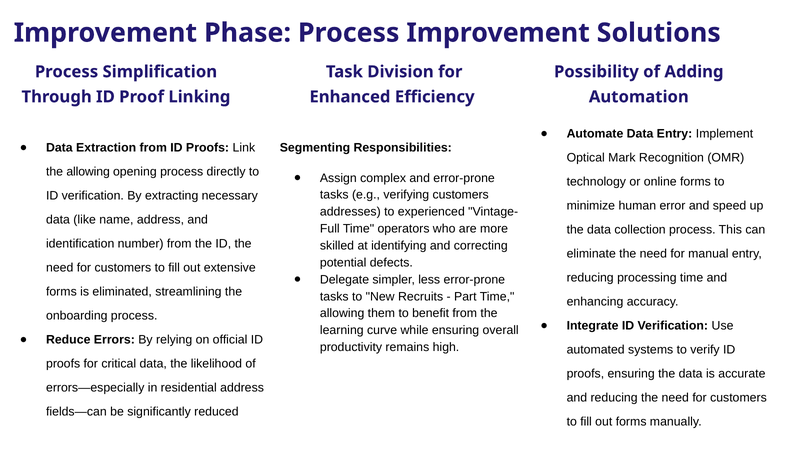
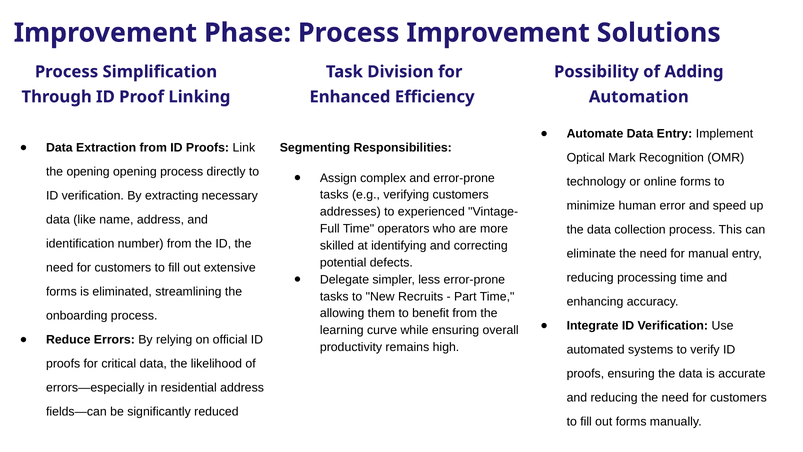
the allowing: allowing -> opening
